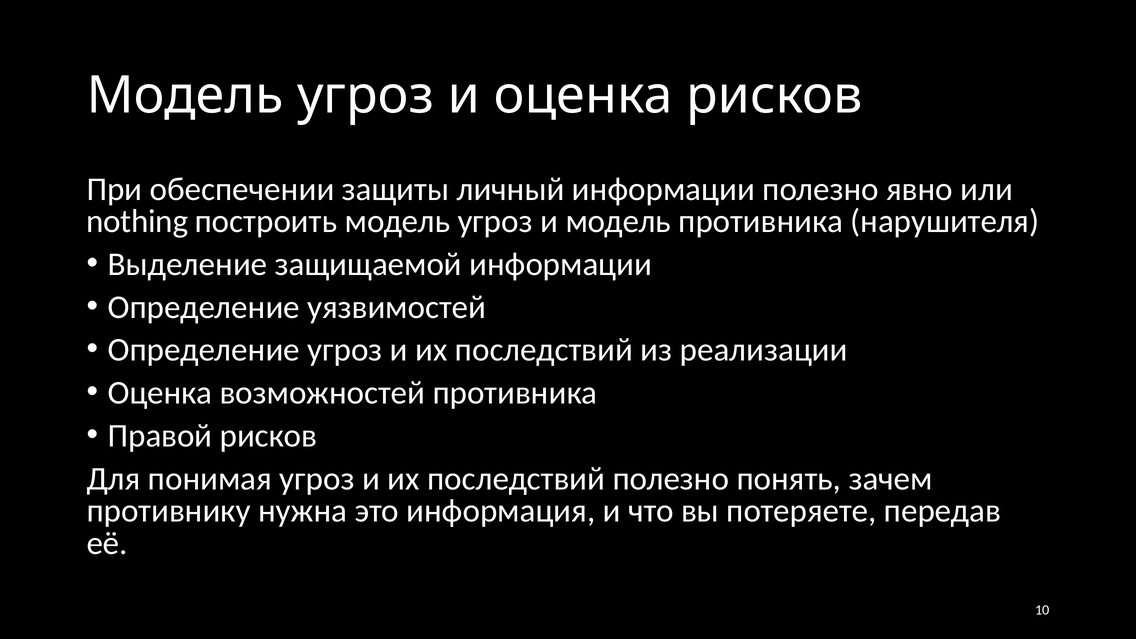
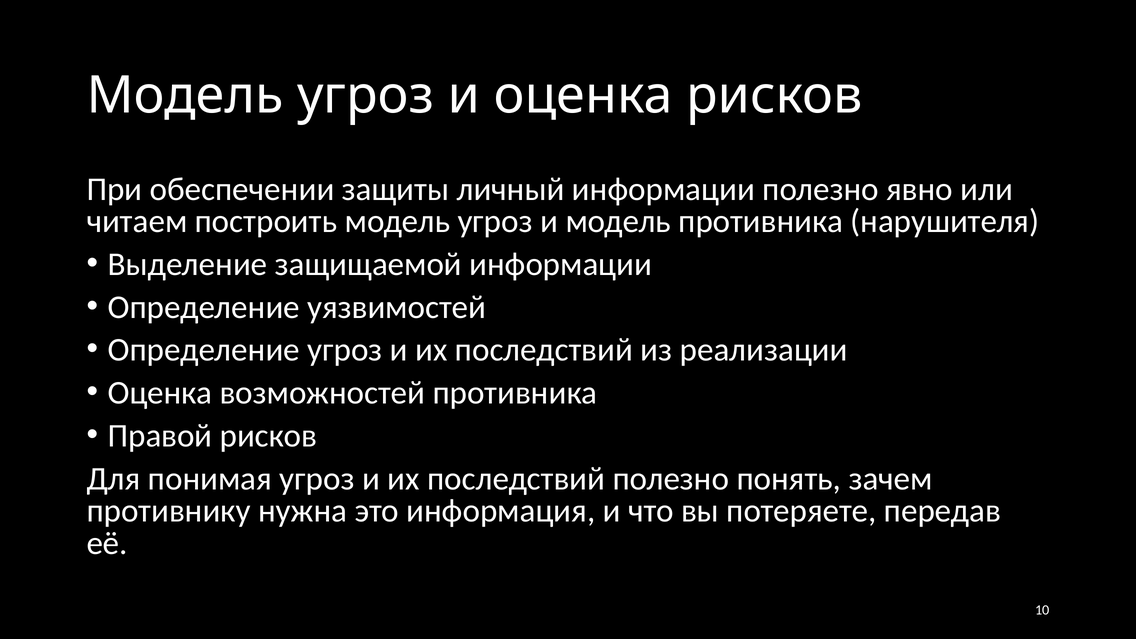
nothing: nothing -> читаем
